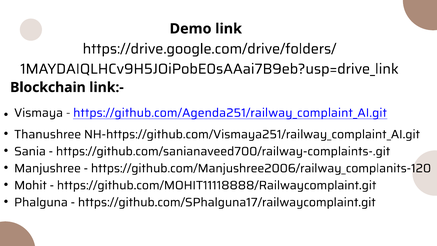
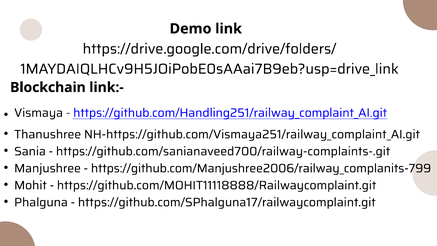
https://github.com/Agenda251/railway_complaint_AI.git: https://github.com/Agenda251/railway_complaint_AI.git -> https://github.com/Handling251/railway_complaint_AI.git
https://github.com/Manjushree2006/railway_complanits-120: https://github.com/Manjushree2006/railway_complanits-120 -> https://github.com/Manjushree2006/railway_complanits-799
